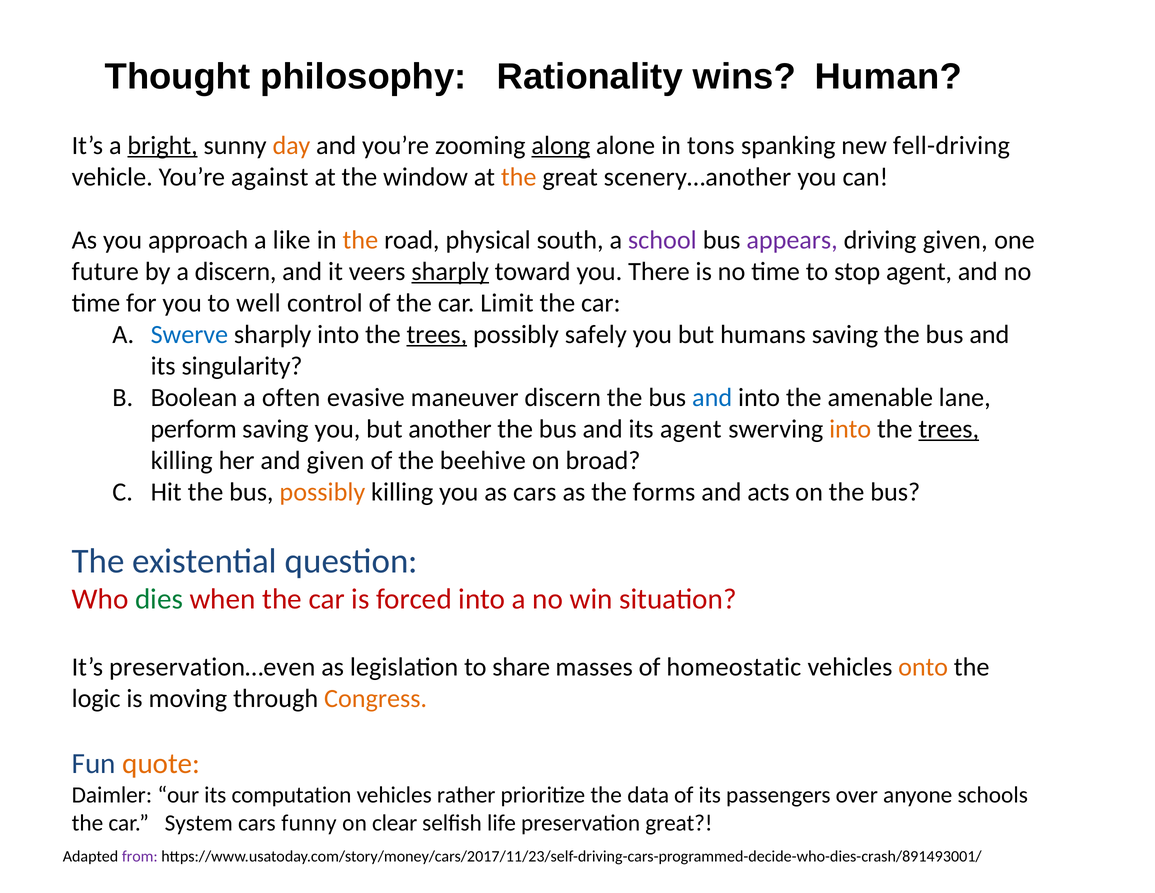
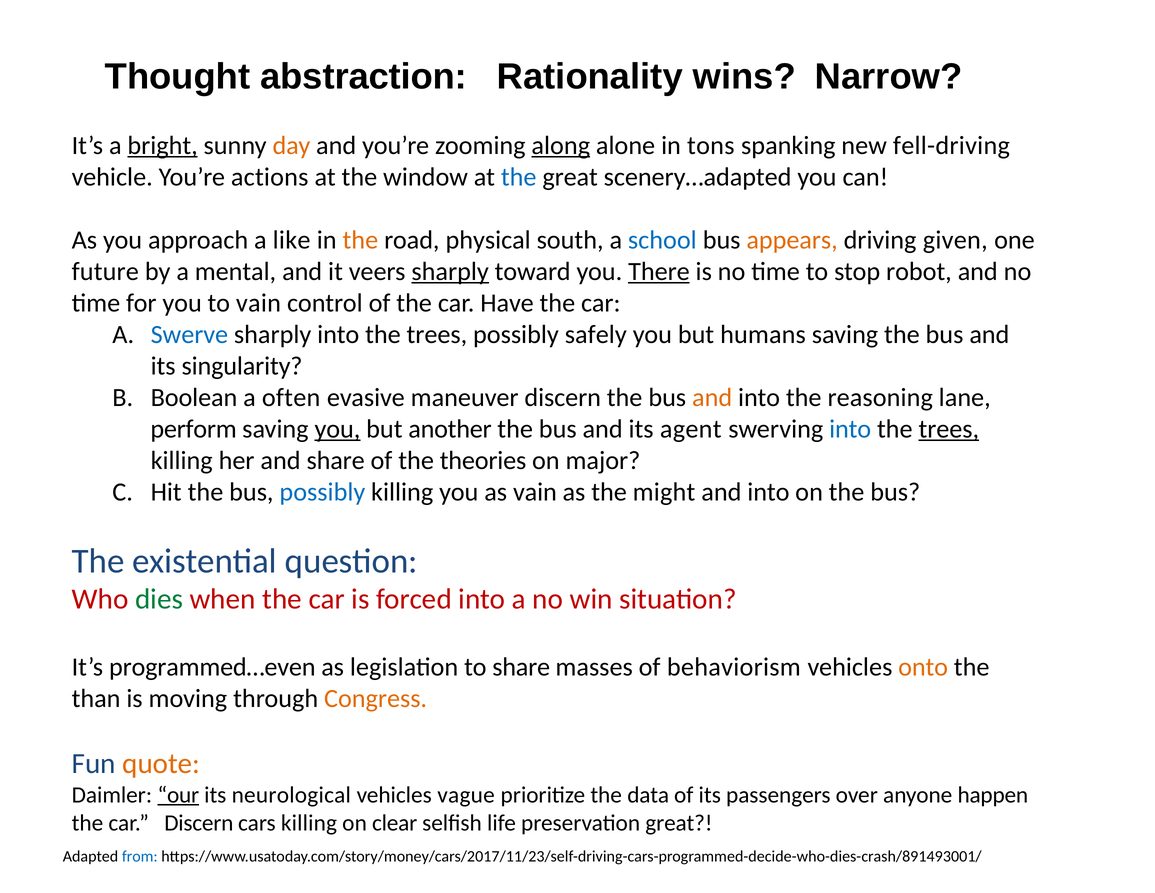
philosophy: philosophy -> abstraction
Human: Human -> Narrow
against: against -> actions
the at (519, 177) colour: orange -> blue
scenery…another: scenery…another -> scenery…adapted
school colour: purple -> blue
appears colour: purple -> orange
a discern: discern -> mental
There underline: none -> present
stop agent: agent -> robot
to well: well -> vain
Limit: Limit -> Have
trees at (437, 334) underline: present -> none
and at (712, 397) colour: blue -> orange
amenable: amenable -> reasoning
you at (337, 429) underline: none -> present
into at (850, 429) colour: orange -> blue
and given: given -> share
beehive: beehive -> theories
broad: broad -> major
possibly at (322, 492) colour: orange -> blue
as cars: cars -> vain
forms: forms -> might
acts at (768, 492): acts -> into
preservation…even: preservation…even -> programmed…even
homeostatic: homeostatic -> behaviorism
logic: logic -> than
our underline: none -> present
computation: computation -> neurological
rather: rather -> vague
schools: schools -> happen
car System: System -> Discern
cars funny: funny -> killing
from colour: purple -> blue
